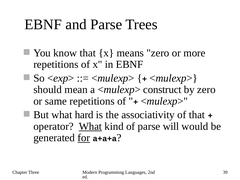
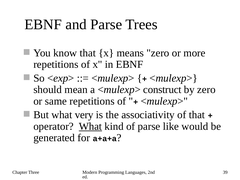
hard: hard -> very
will: will -> like
for underline: present -> none
